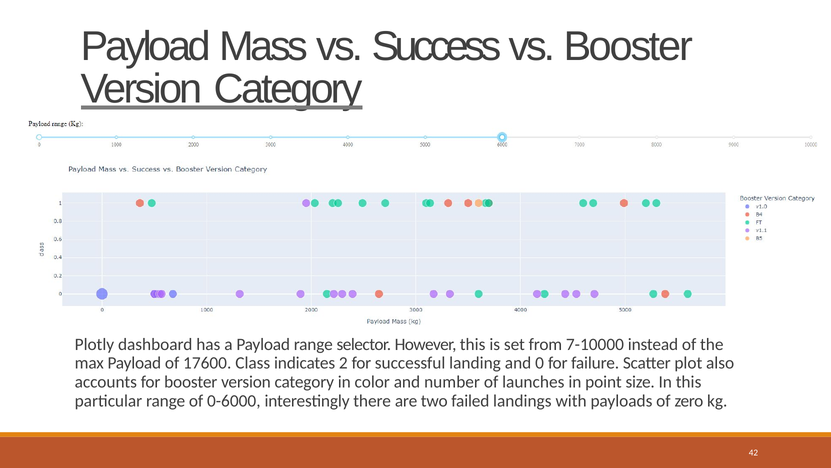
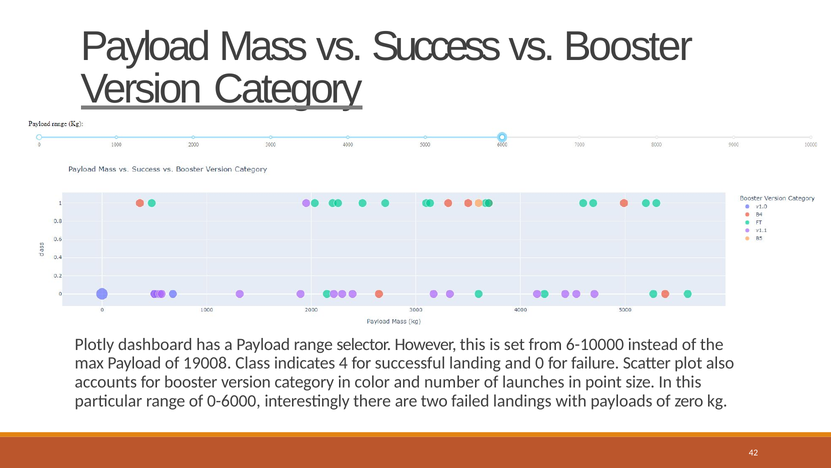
7-10000: 7-10000 -> 6-10000
17600: 17600 -> 19008
2: 2 -> 4
